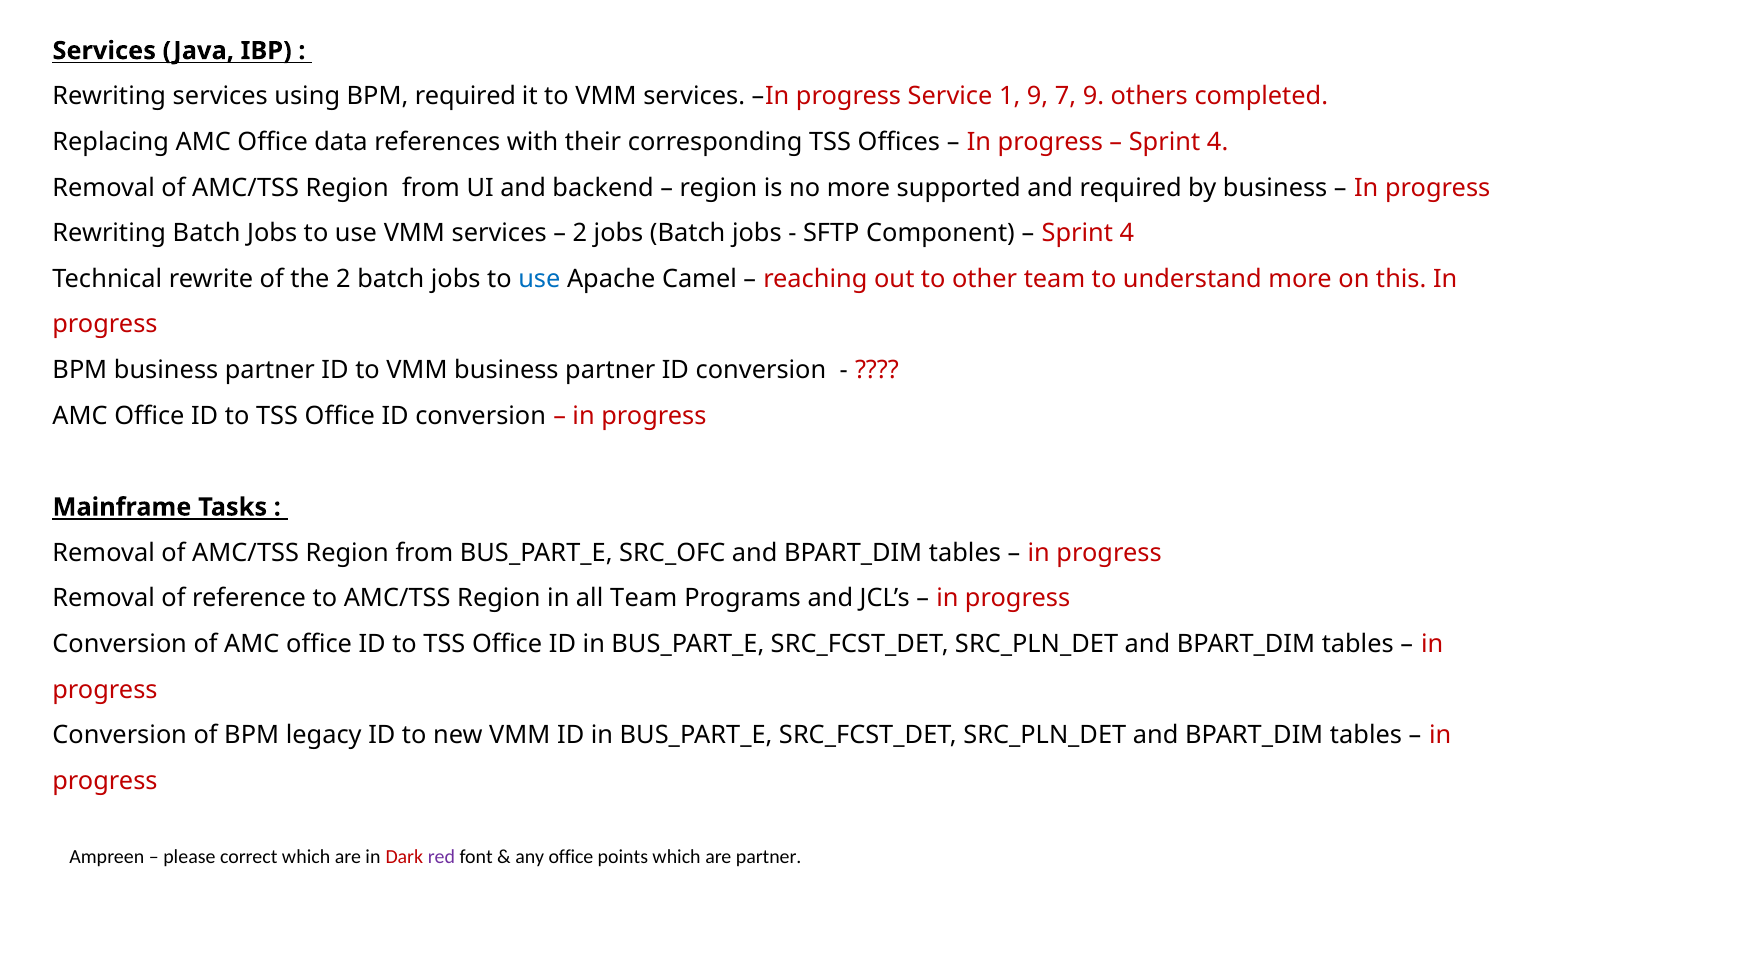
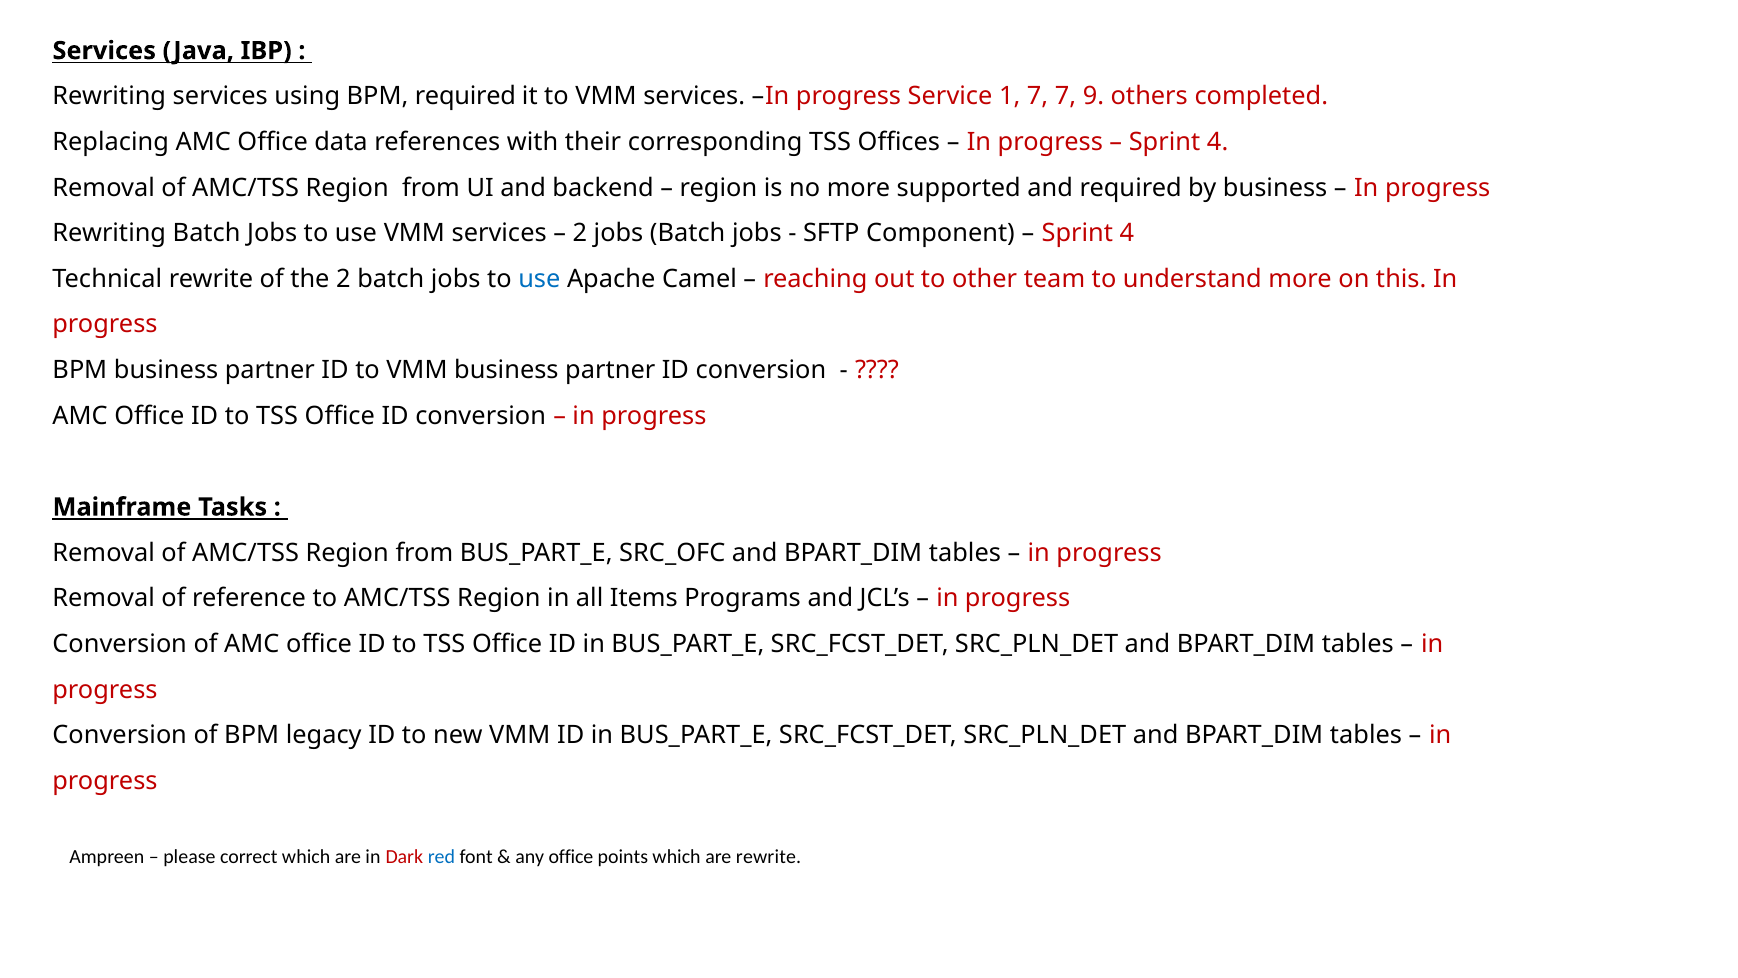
1 9: 9 -> 7
all Team: Team -> Items
red colour: purple -> blue
are partner: partner -> rewrite
